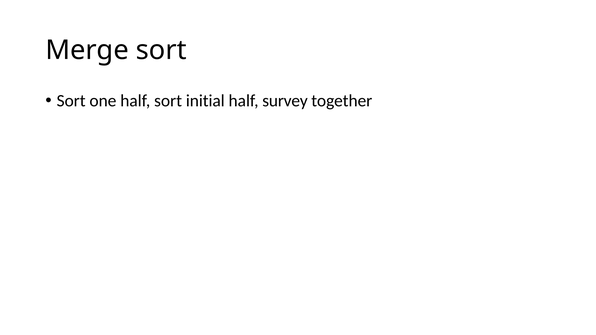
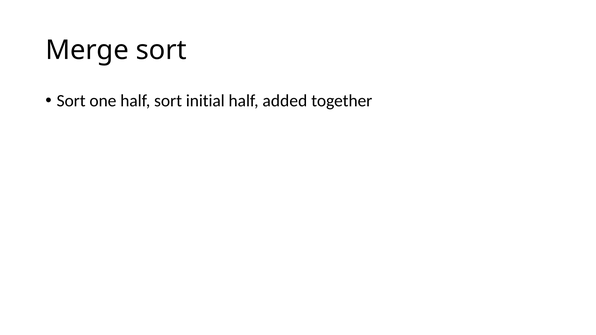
survey: survey -> added
